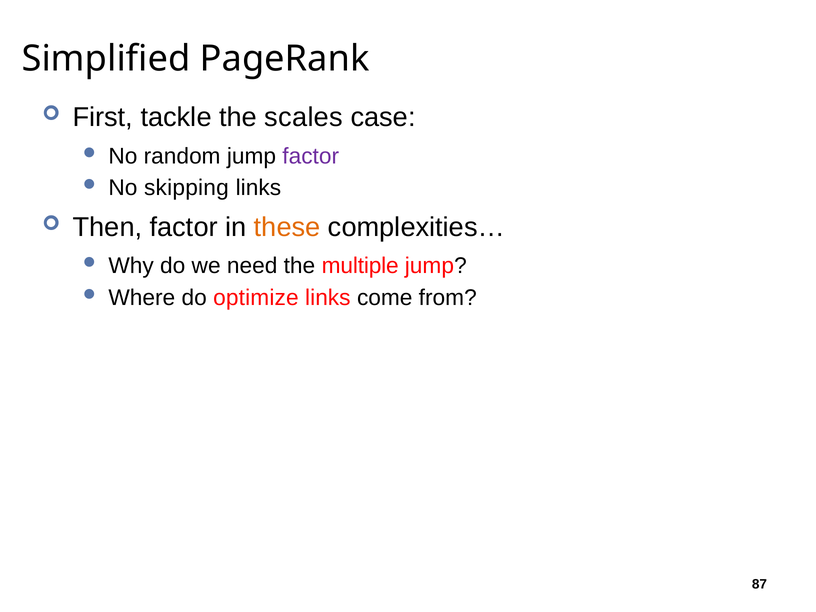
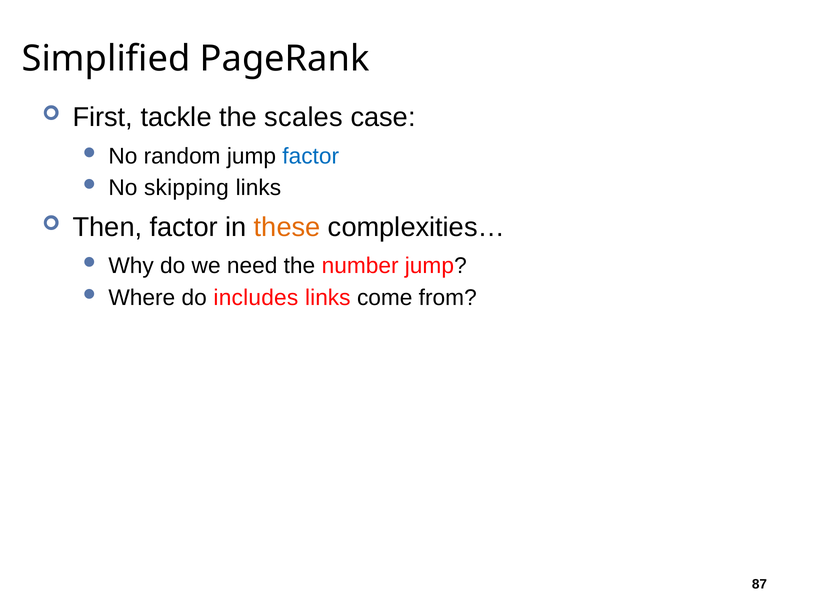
factor at (311, 156) colour: purple -> blue
multiple: multiple -> number
optimize: optimize -> includes
